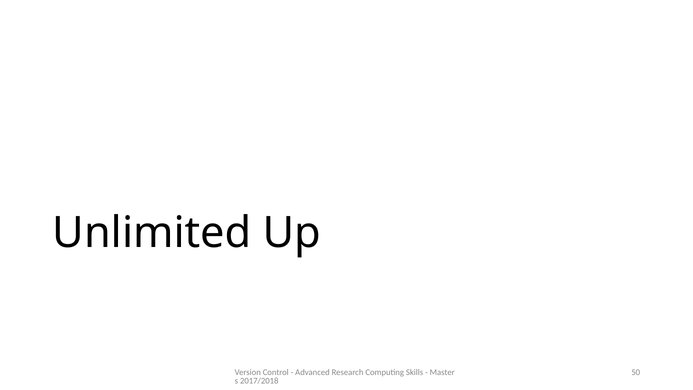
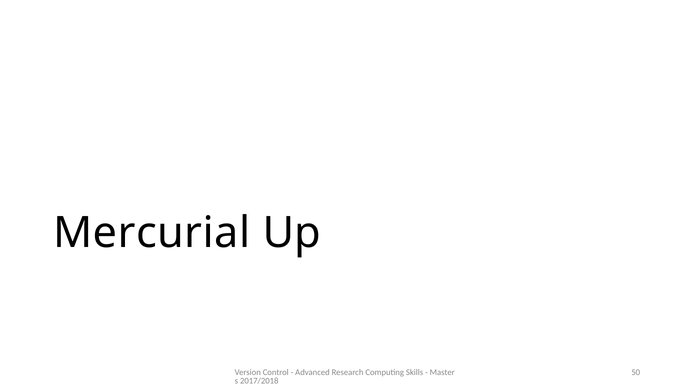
Unlimited: Unlimited -> Mercurial
